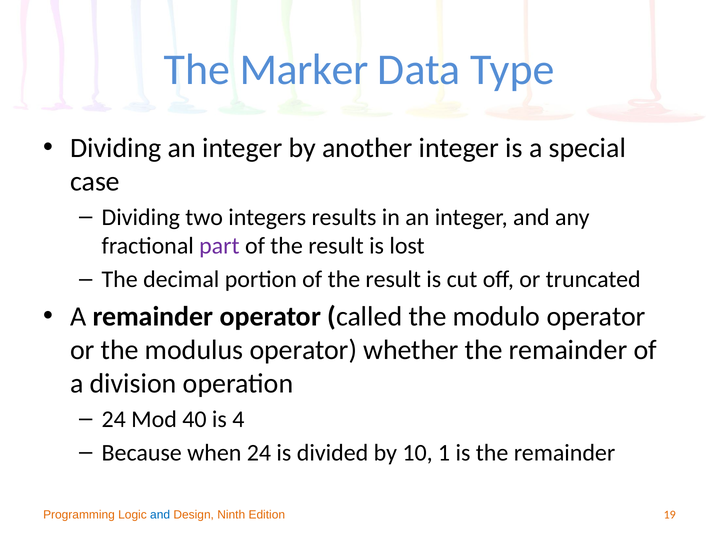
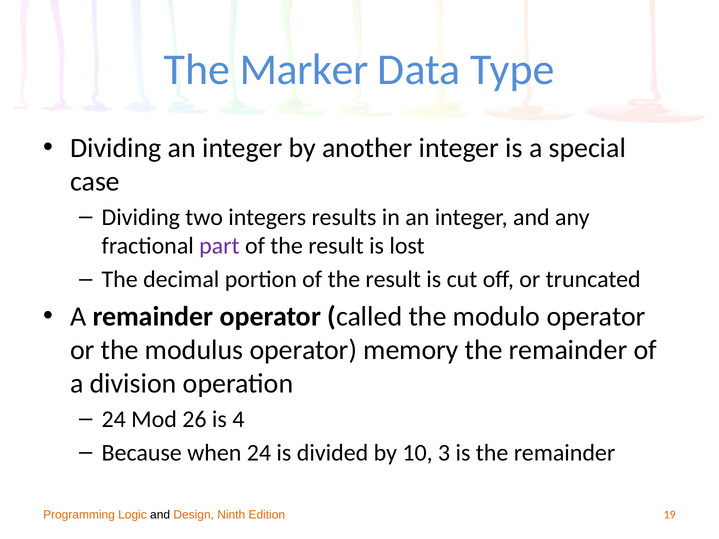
whether: whether -> memory
40: 40 -> 26
1: 1 -> 3
and at (160, 515) colour: blue -> black
